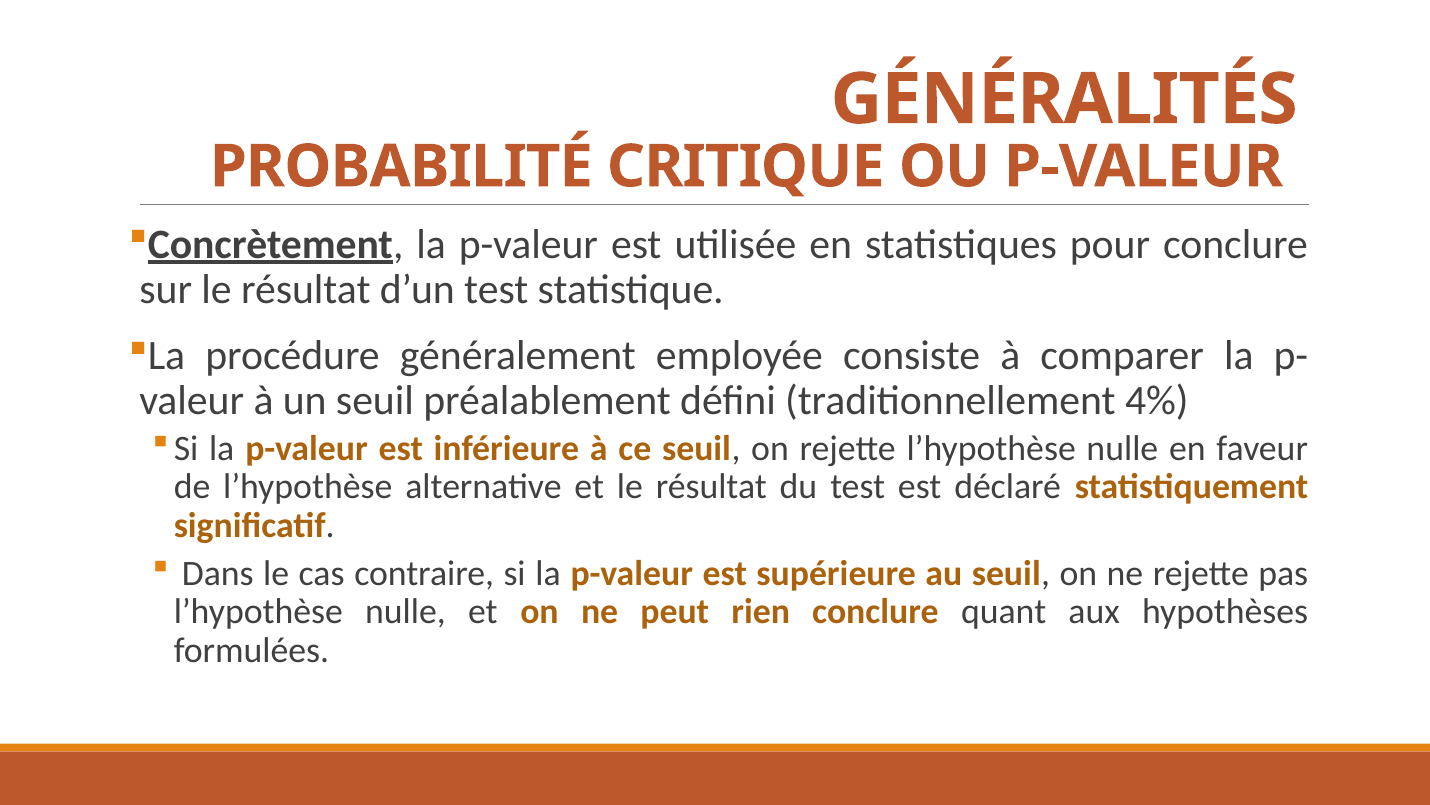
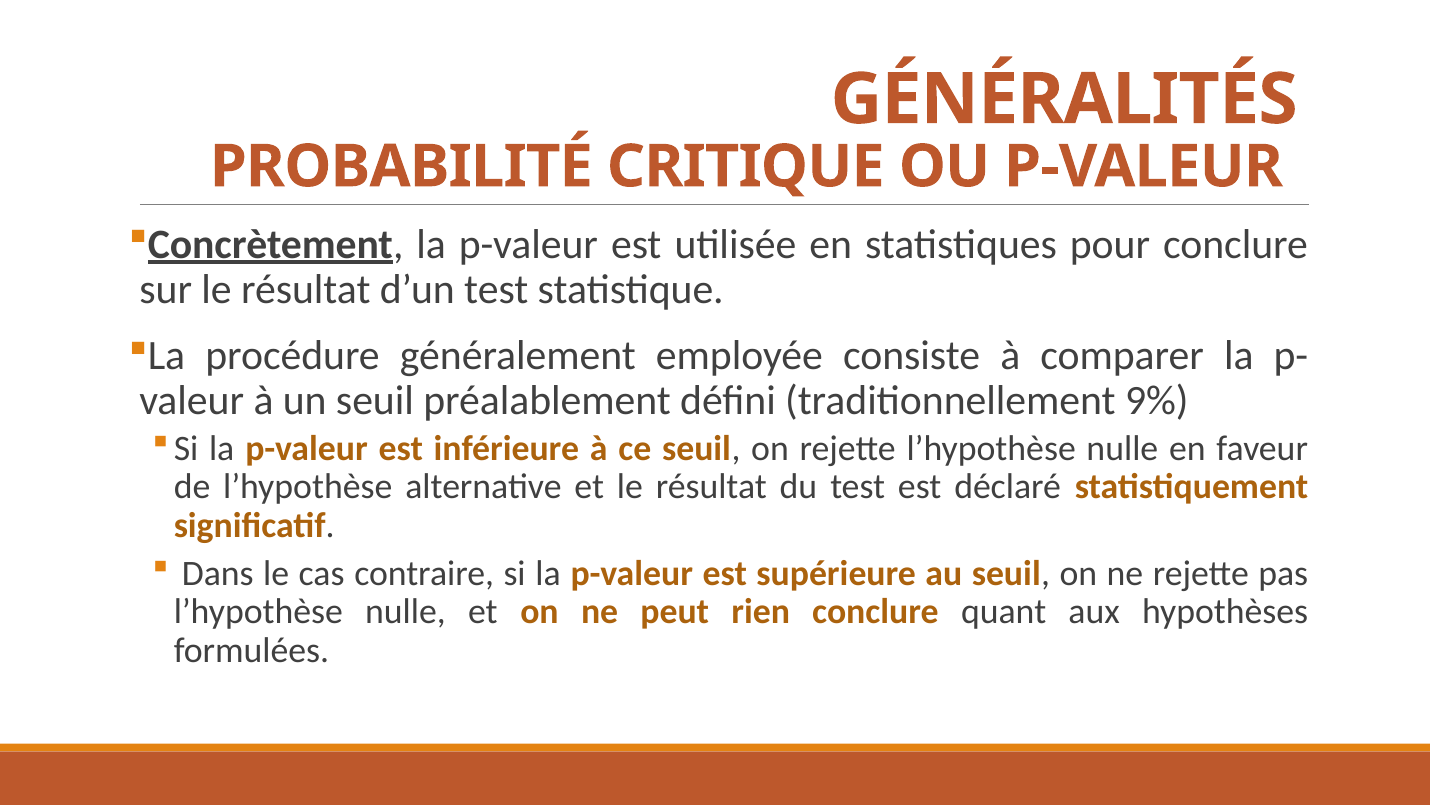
4%: 4% -> 9%
